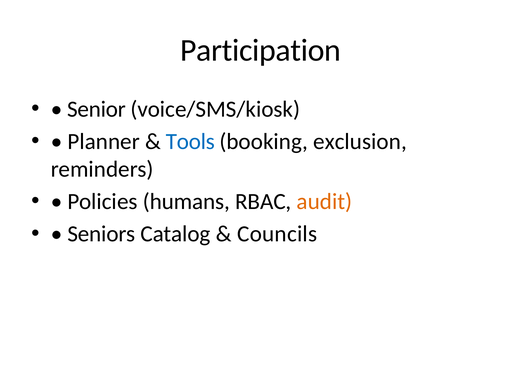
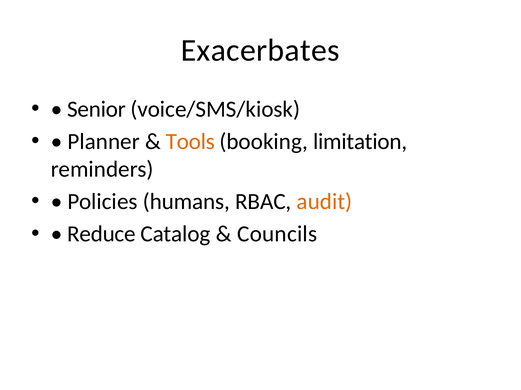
Participation: Participation -> Exacerbates
Tools colour: blue -> orange
exclusion: exclusion -> limitation
Seniors: Seniors -> Reduce
